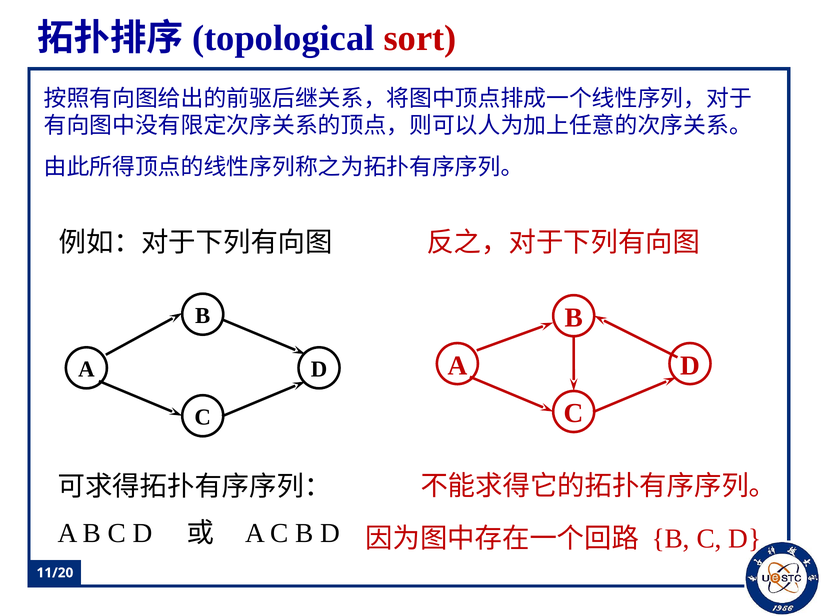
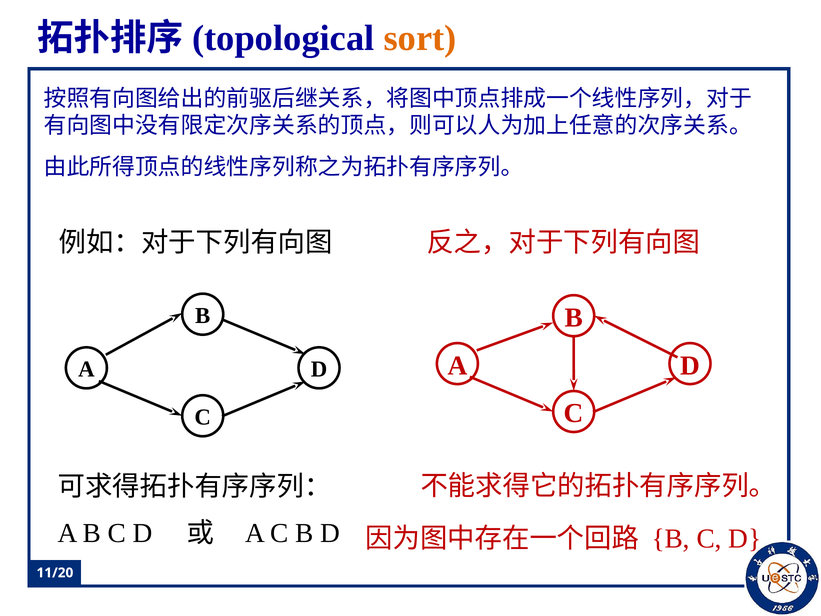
sort colour: red -> orange
